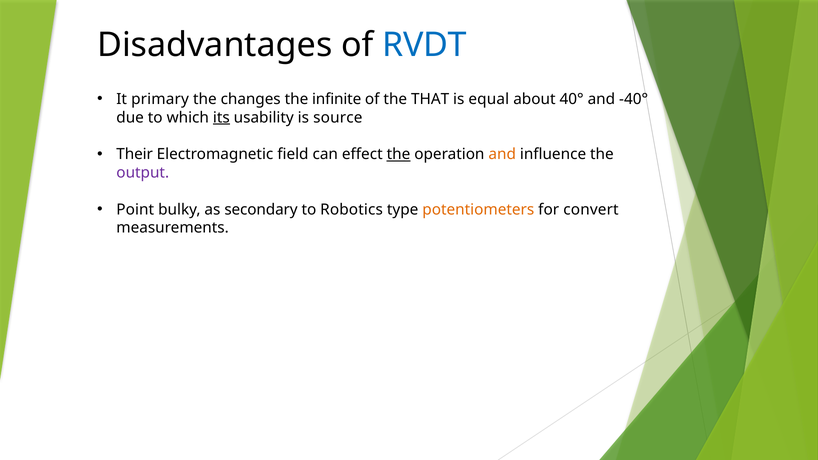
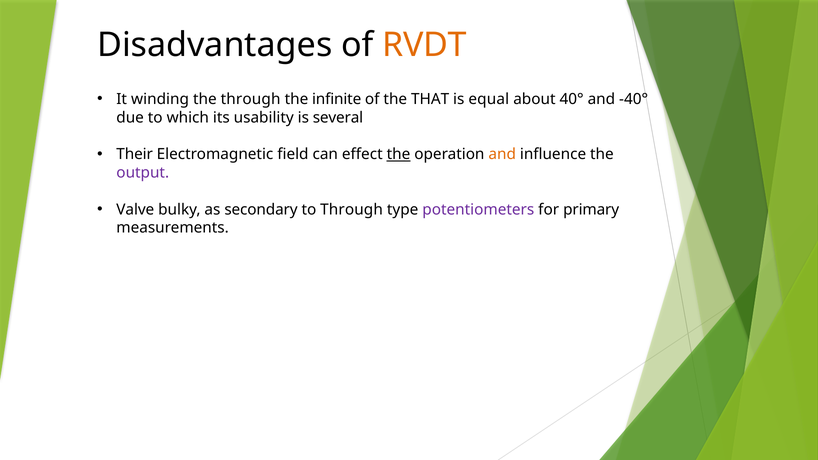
RVDT colour: blue -> orange
primary: primary -> winding
the changes: changes -> through
its underline: present -> none
source: source -> several
Point: Point -> Valve
to Robotics: Robotics -> Through
potentiometers colour: orange -> purple
convert: convert -> primary
